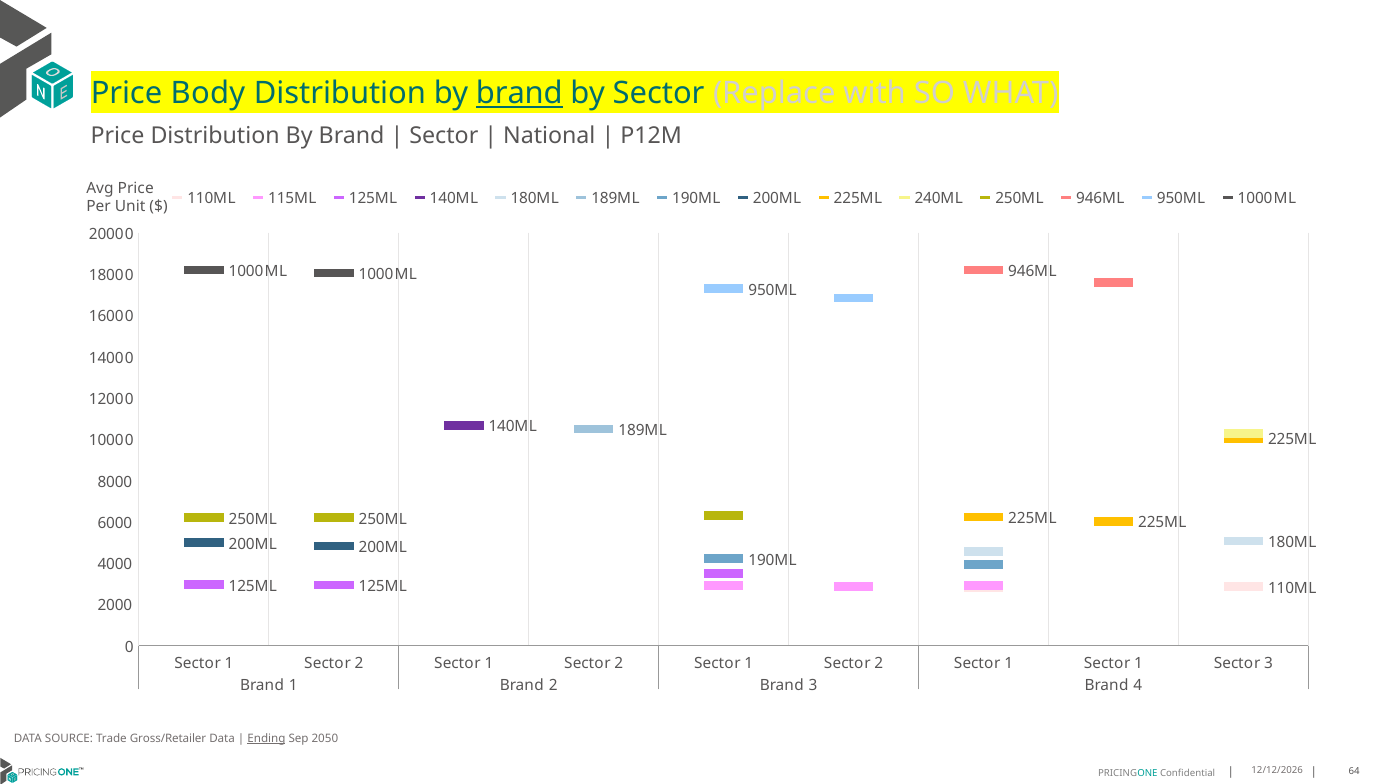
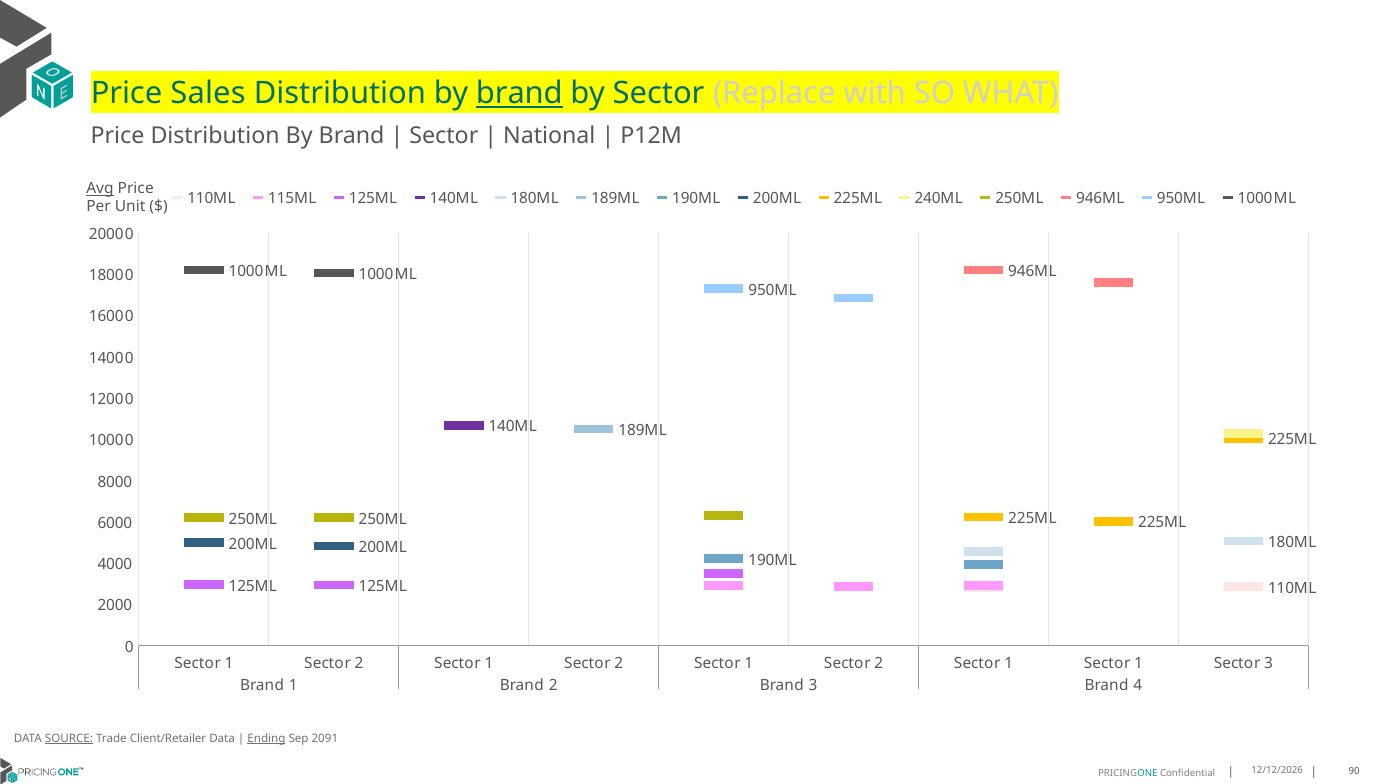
Body: Body -> Sales
Avg underline: none -> present
SOURCE underline: none -> present
Gross/Retailer: Gross/Retailer -> Client/Retailer
2050: 2050 -> 2091
64: 64 -> 90
